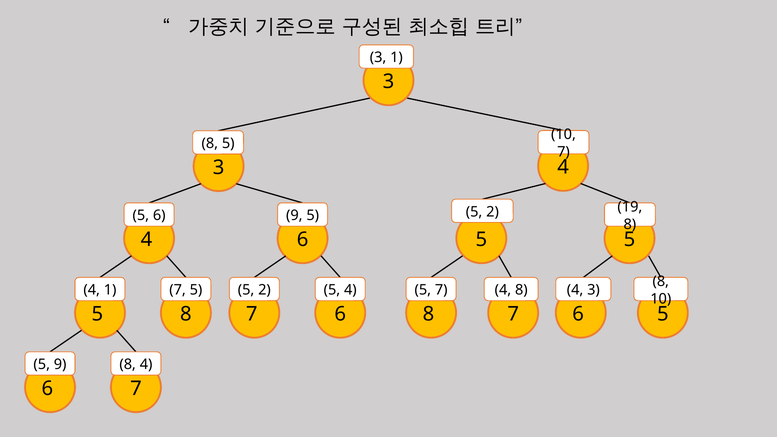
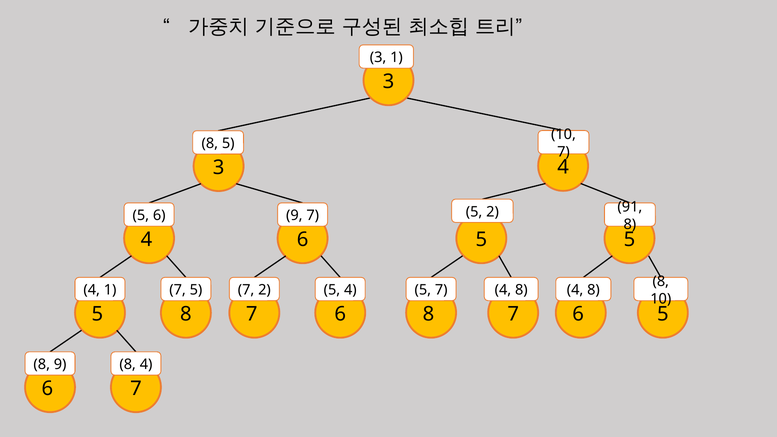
19: 19 -> 91
5 at (313, 216): 5 -> 7
5 at (246, 290): 5 -> 7
3 at (593, 290): 3 -> 8
5 at (42, 365): 5 -> 8
